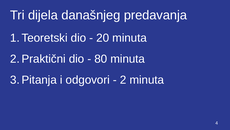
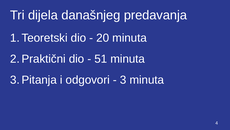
80: 80 -> 51
2: 2 -> 3
